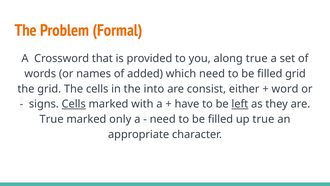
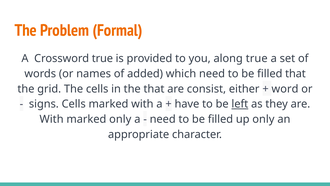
Crossword that: that -> true
filled grid: grid -> that
the into: into -> that
Cells at (74, 104) underline: present -> none
True at (52, 119): True -> With
up true: true -> only
